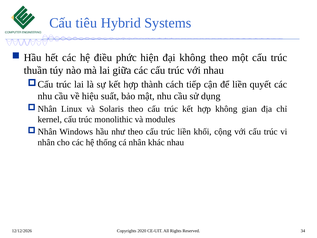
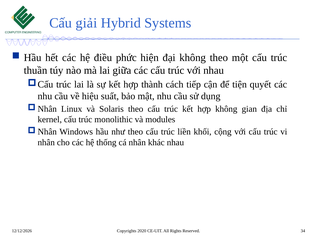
tiêu: tiêu -> giải
để liền: liền -> tiện
